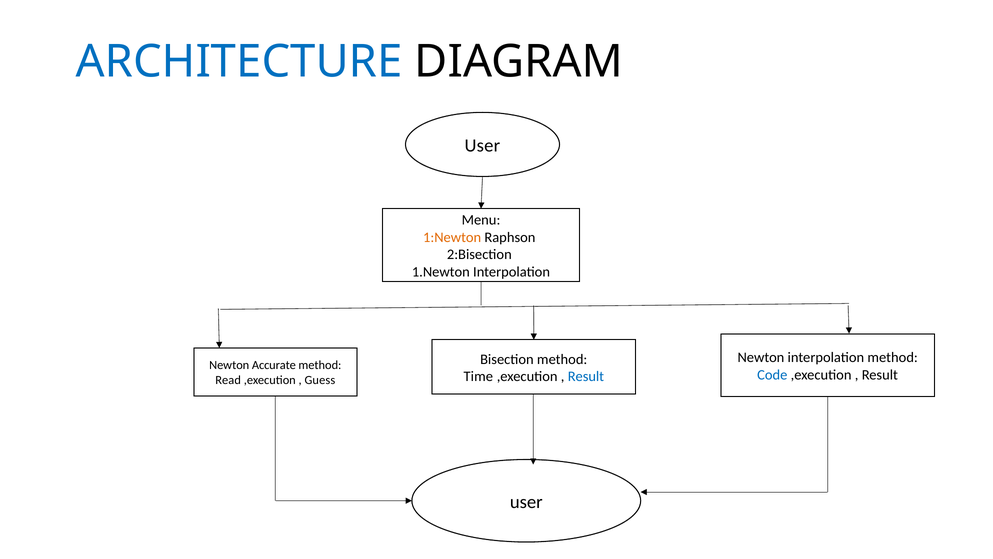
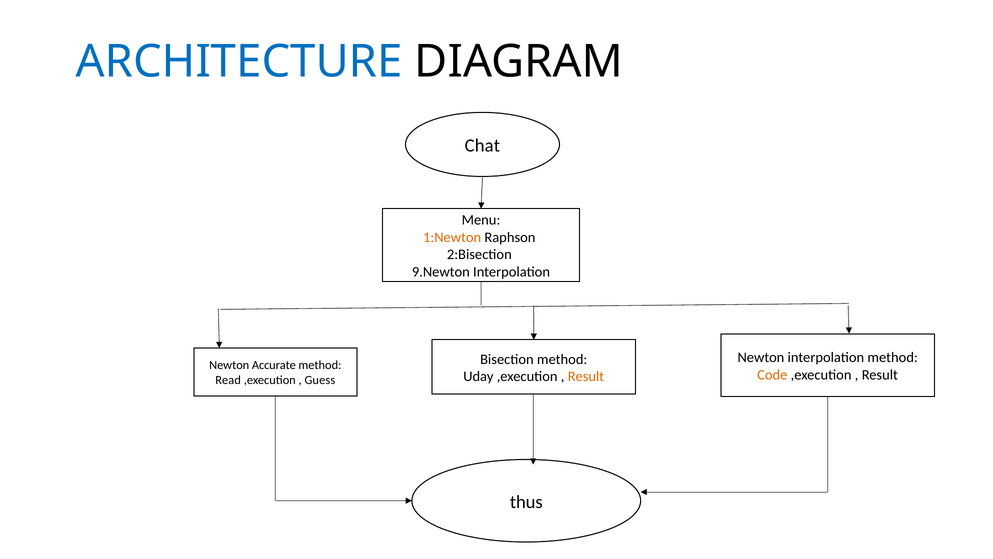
User at (482, 146): User -> Chat
1.Newton: 1.Newton -> 9.Newton
Code colour: blue -> orange
Time: Time -> Uday
Result at (586, 376) colour: blue -> orange
user at (526, 502): user -> thus
